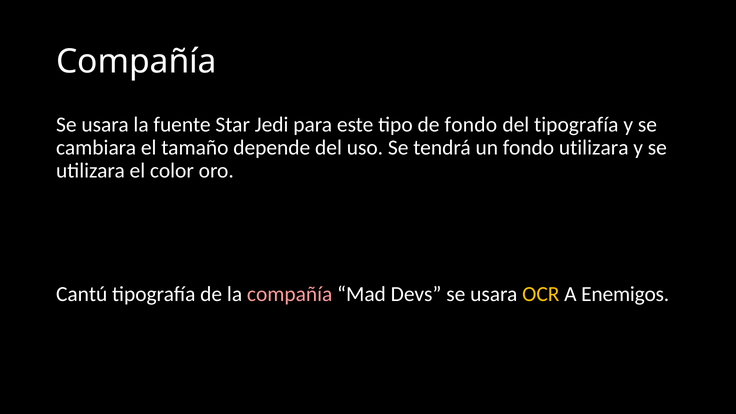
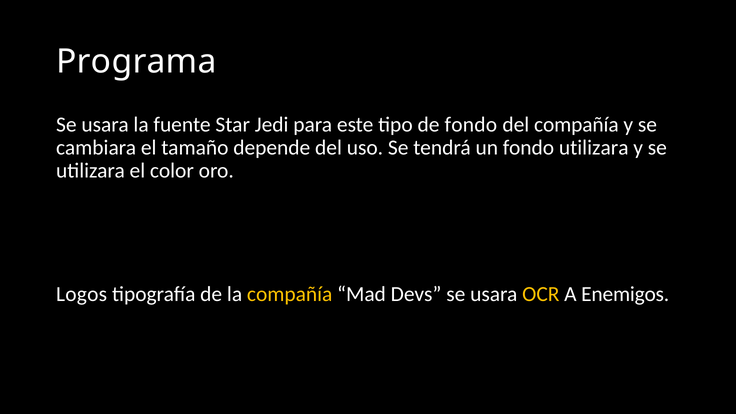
Compañía at (136, 62): Compañía -> Programa
del tipografía: tipografía -> compañía
Cantú: Cantú -> Logos
compañía at (290, 294) colour: pink -> yellow
